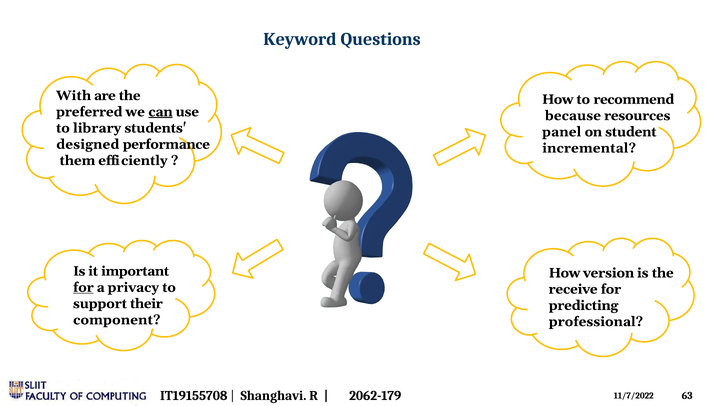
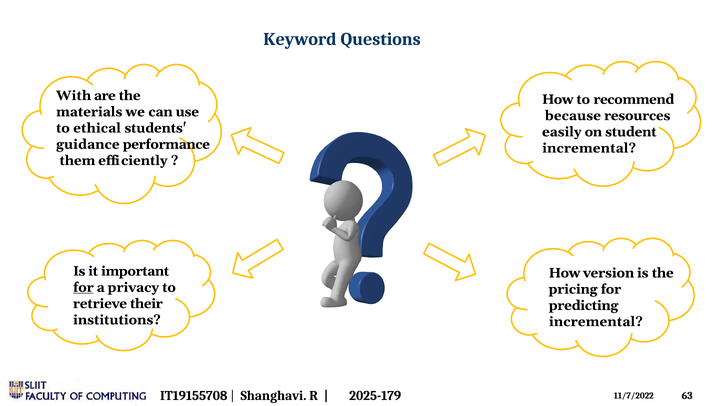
preferred: preferred -> materials
can underline: present -> none
library: library -> ethical
panel: panel -> easily
designed: designed -> guidance
receive: receive -> pricing
support: support -> retrieve
component: component -> institutions
professional at (596, 321): professional -> incremental
2062-179: 2062-179 -> 2025-179
